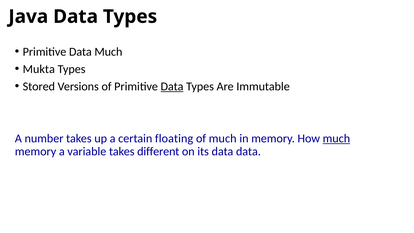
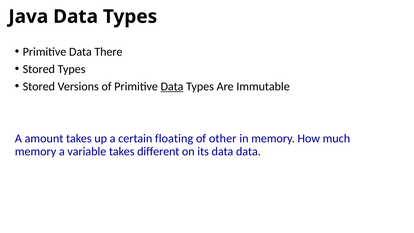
Data Much: Much -> There
Mukta at (39, 69): Mukta -> Stored
number: number -> amount
of much: much -> other
much at (336, 138) underline: present -> none
